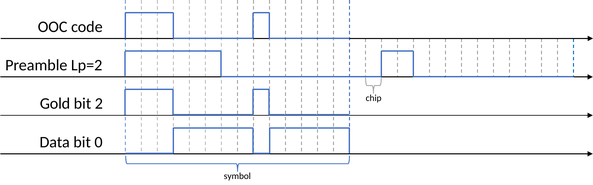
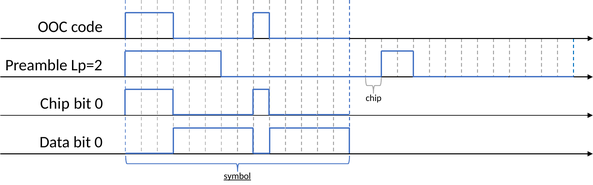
Gold at (55, 104): Gold -> Chip
2 at (99, 104): 2 -> 0
symbol underline: none -> present
